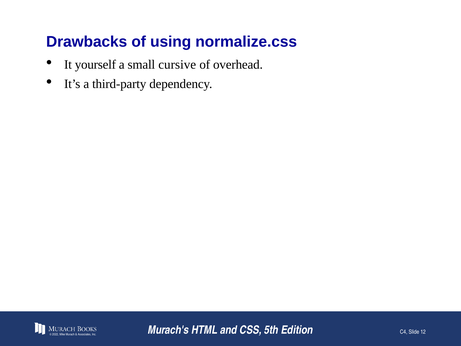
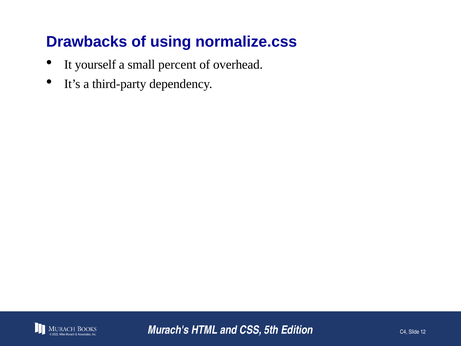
cursive: cursive -> percent
